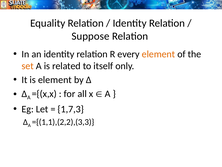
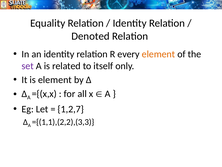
Suppose: Suppose -> Denoted
set colour: orange -> purple
1,7,3: 1,7,3 -> 1,2,7
